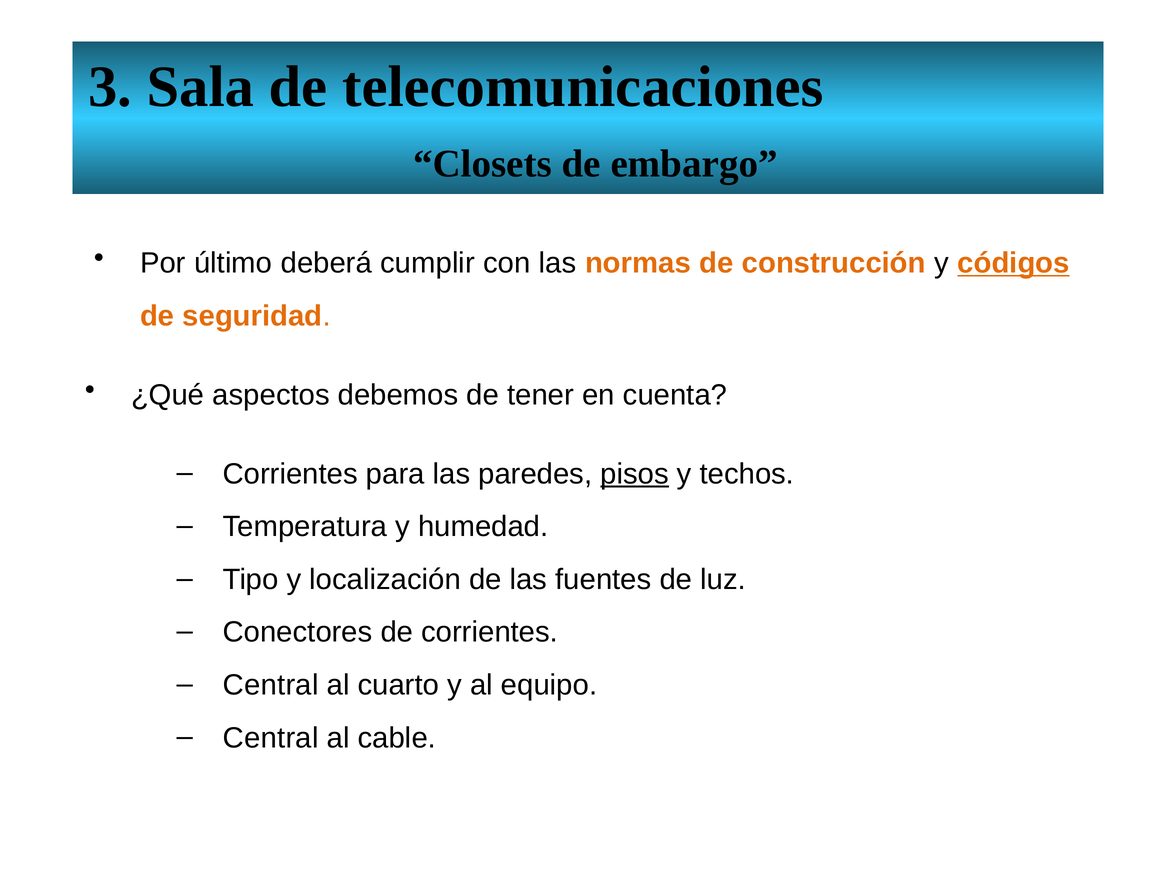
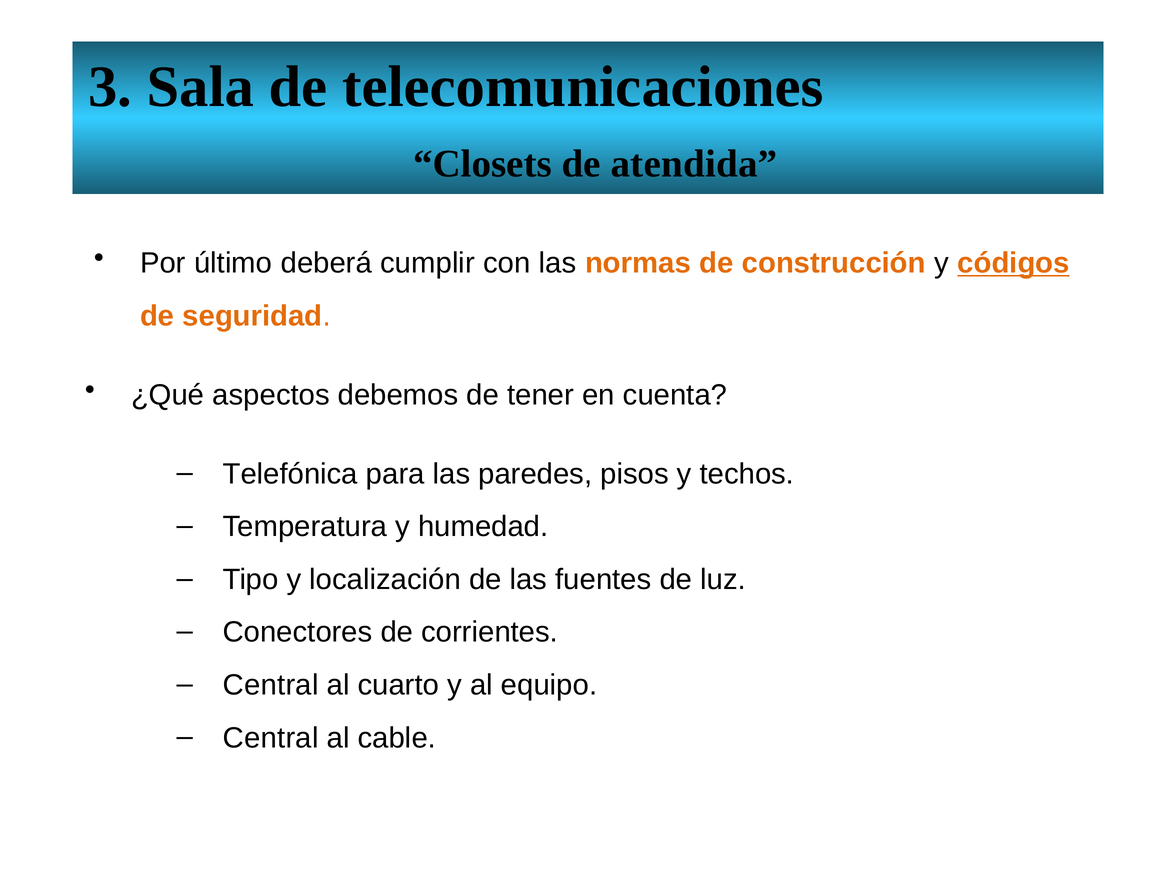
embargo: embargo -> atendida
Corrientes at (290, 474): Corrientes -> Telefónica
pisos underline: present -> none
